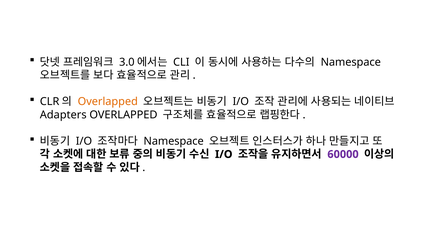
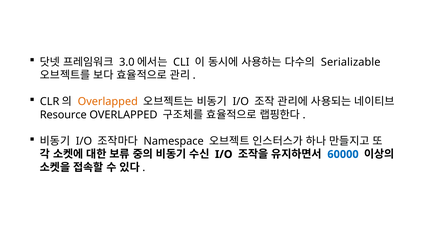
Namespace at (351, 62): Namespace -> Serializable
Adapters: Adapters -> Resource
60000 colour: purple -> blue
